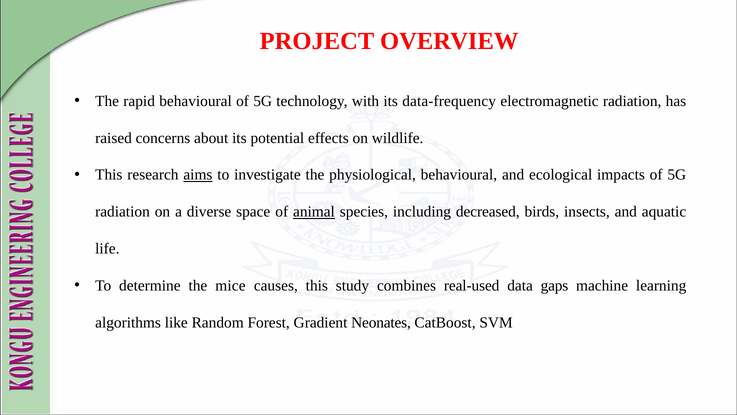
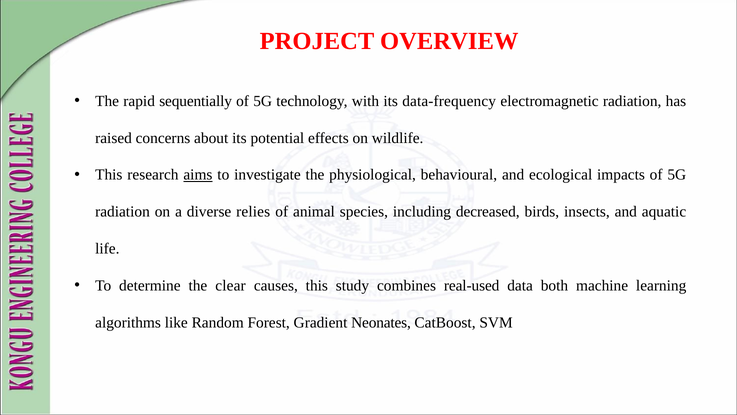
rapid behavioural: behavioural -> sequentially
space: space -> relies
animal underline: present -> none
mice: mice -> clear
gaps: gaps -> both
